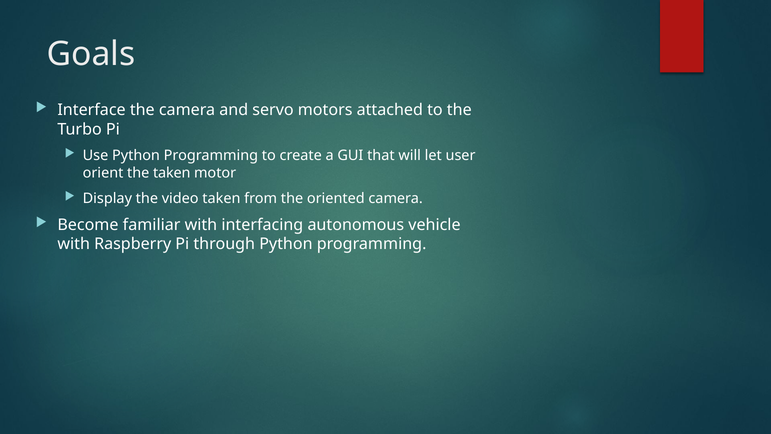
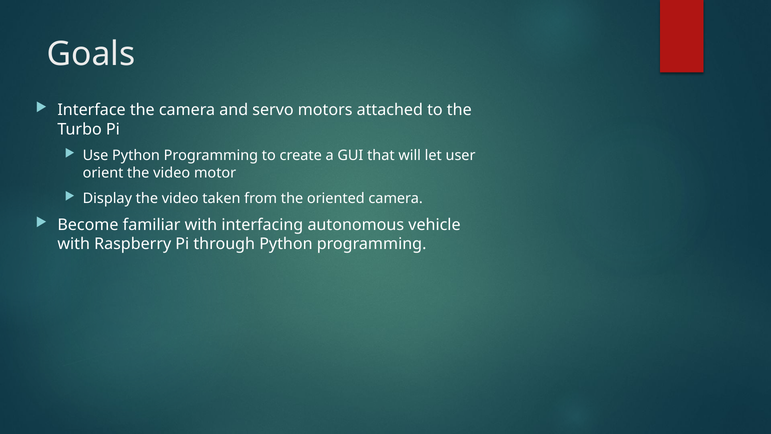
orient the taken: taken -> video
